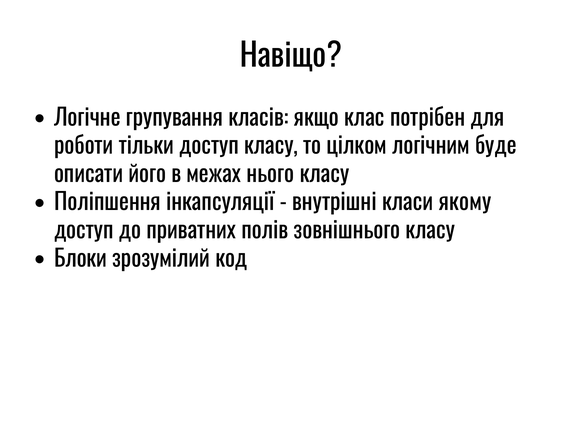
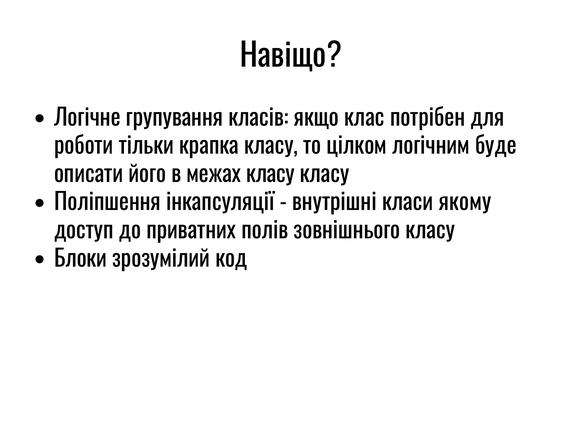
тільки доступ: доступ -> крапка
межах нього: нього -> класу
